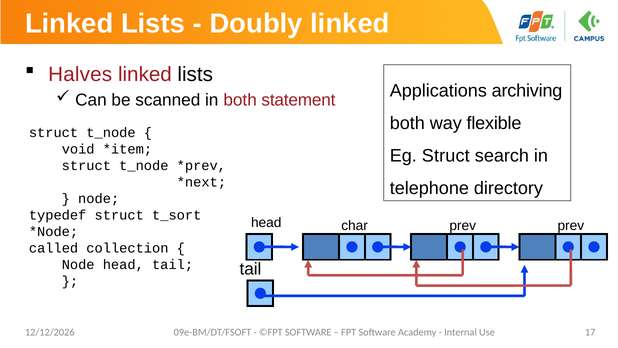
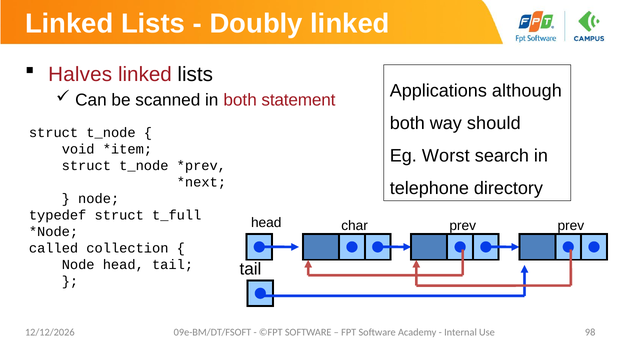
archiving: archiving -> although
flexible: flexible -> should
Eg Struct: Struct -> Worst
t_sort: t_sort -> t_full
17: 17 -> 98
